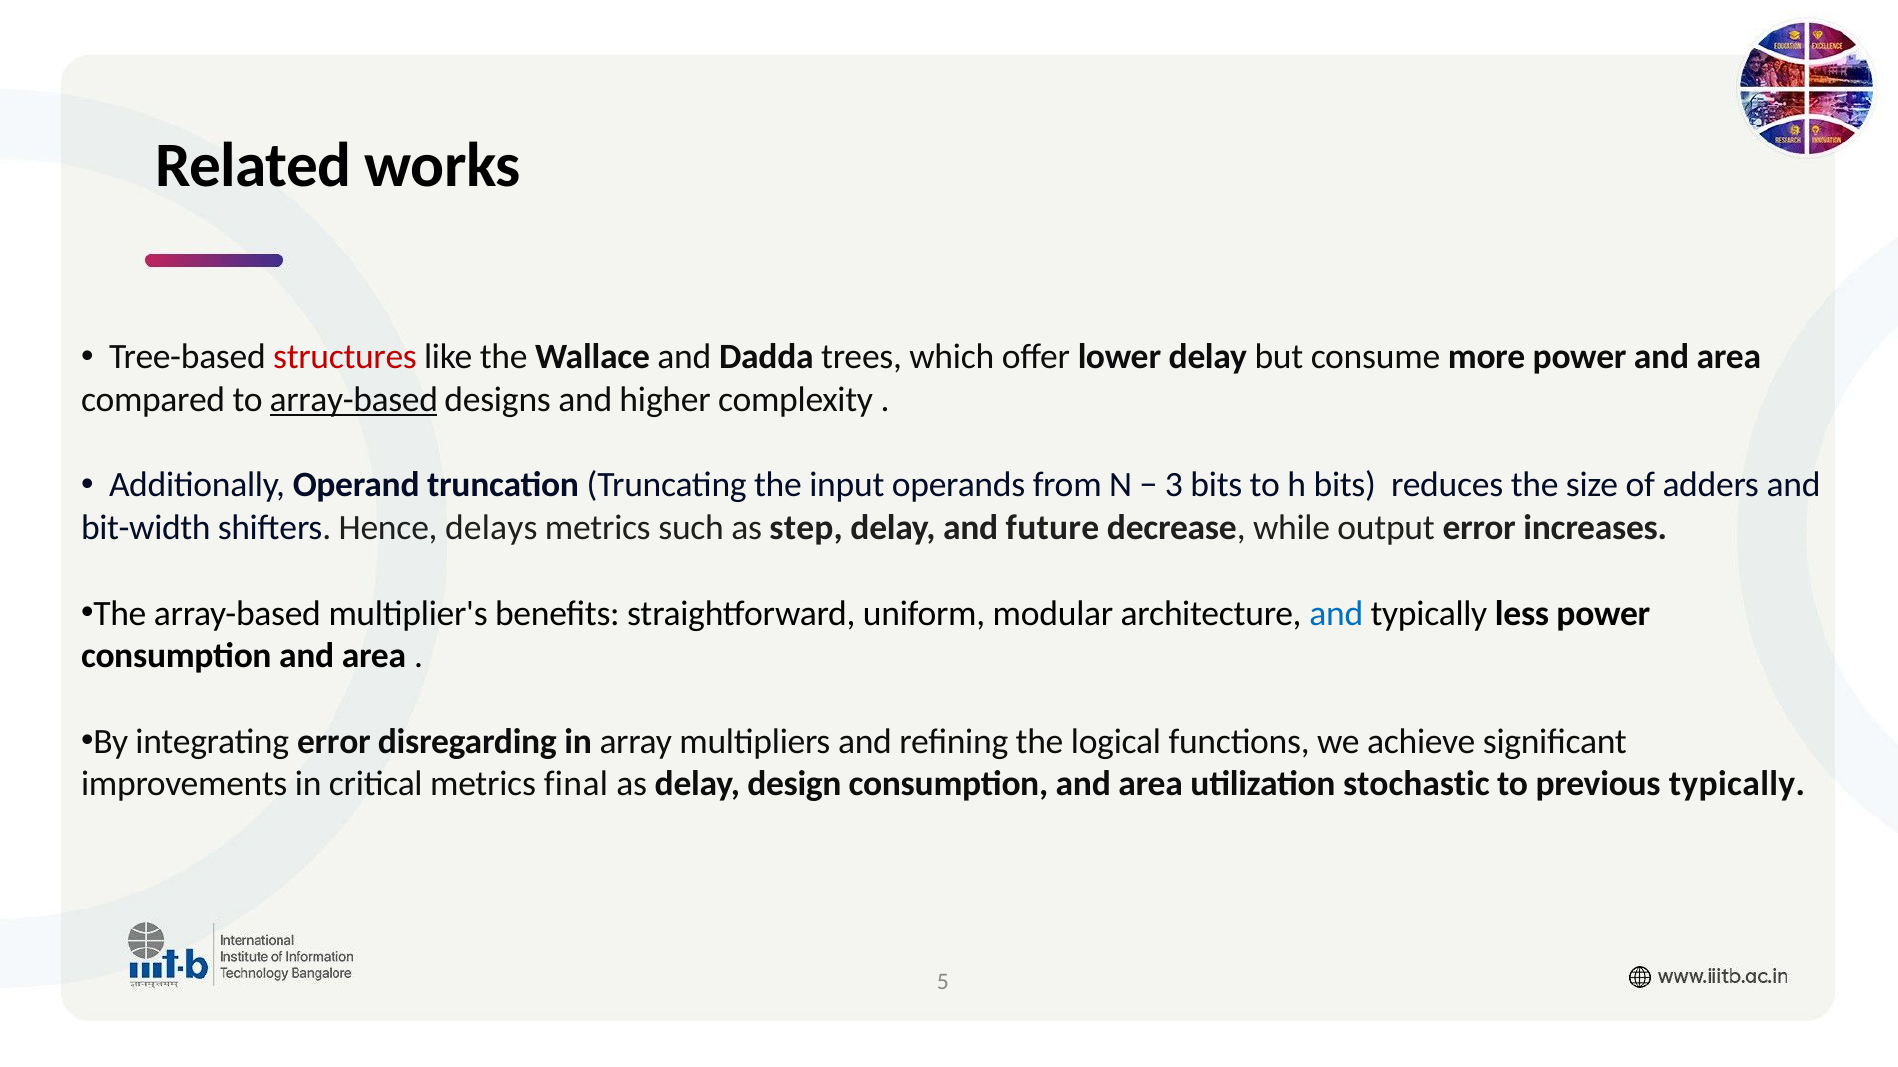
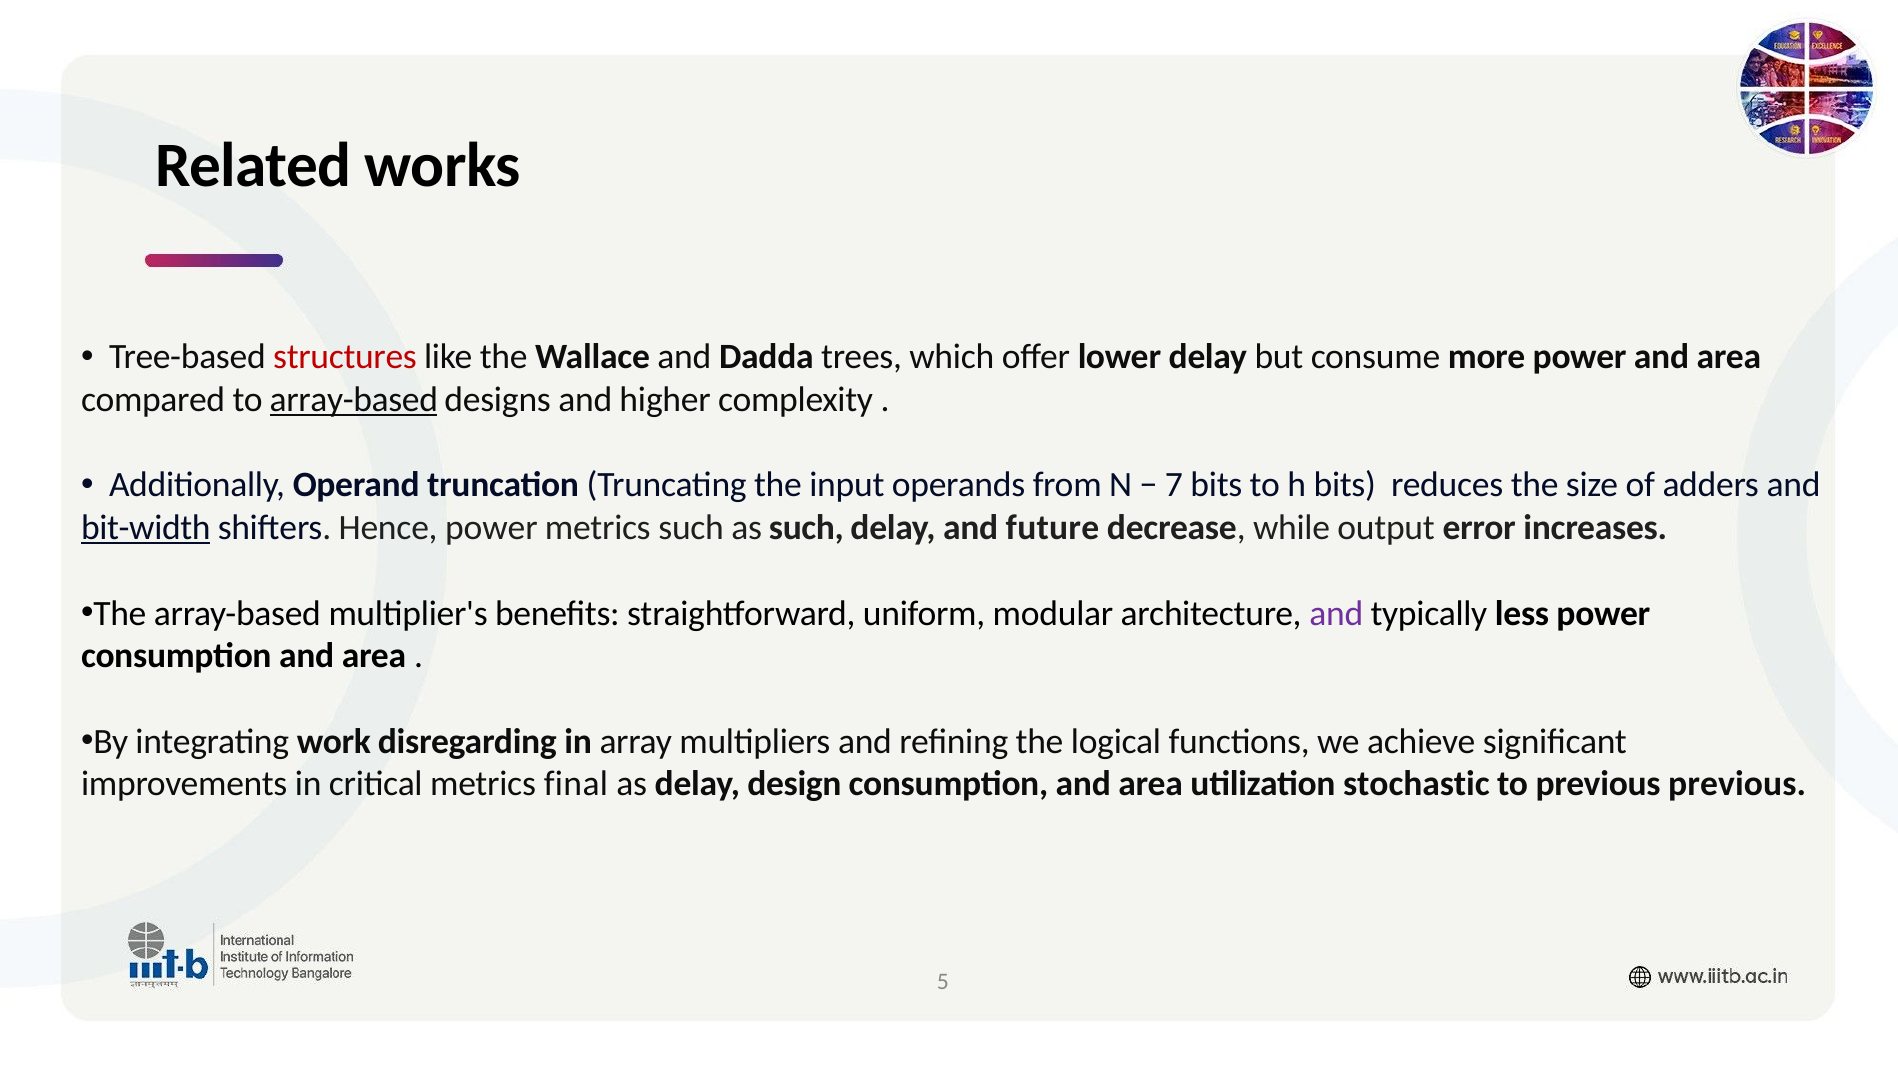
3: 3 -> 7
bit-width underline: none -> present
Hence delays: delays -> power
as step: step -> such
and at (1336, 614) colour: blue -> purple
integrating error: error -> work
previous typically: typically -> previous
